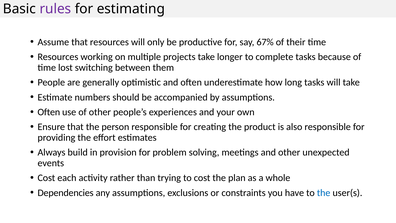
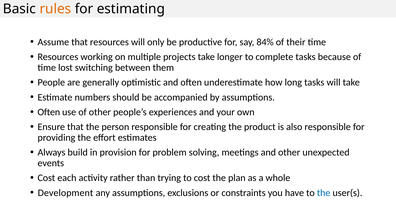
rules colour: purple -> orange
67%: 67% -> 84%
Dependencies: Dependencies -> Development
